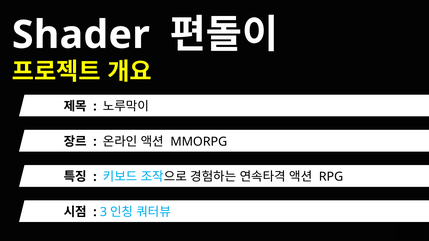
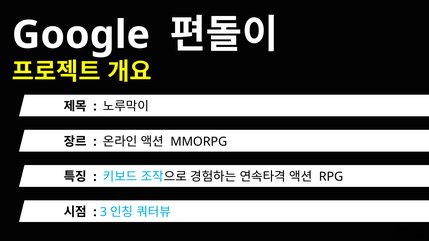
Shader: Shader -> Google
